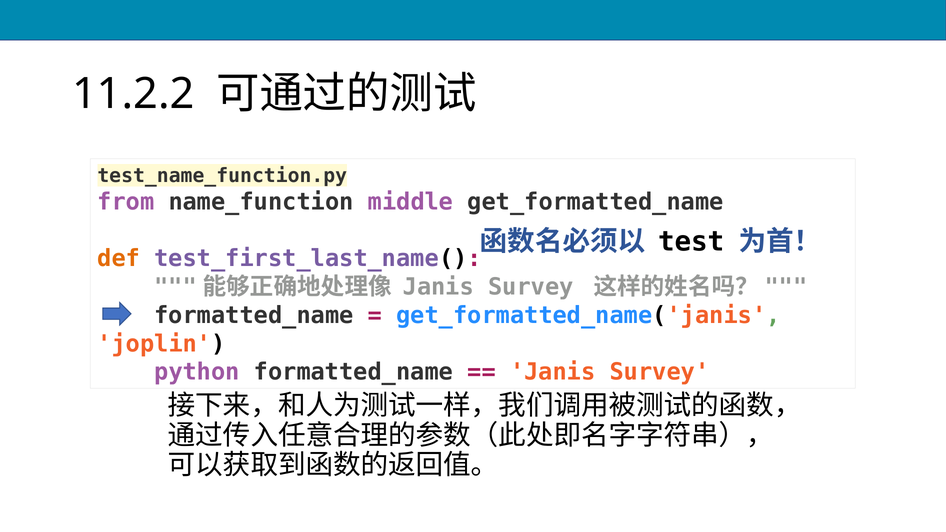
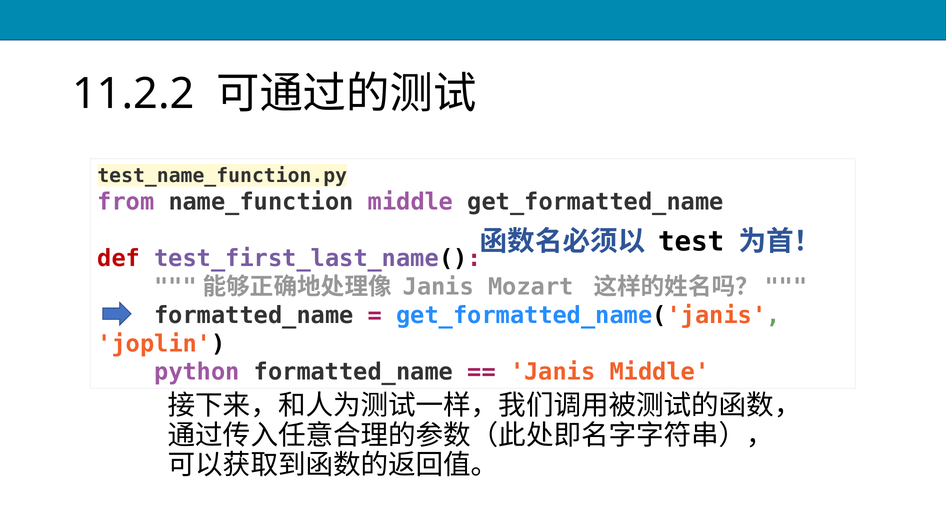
def colour: orange -> red
Survey at (531, 287): Survey -> Mozart
Survey at (659, 372): Survey -> Middle
